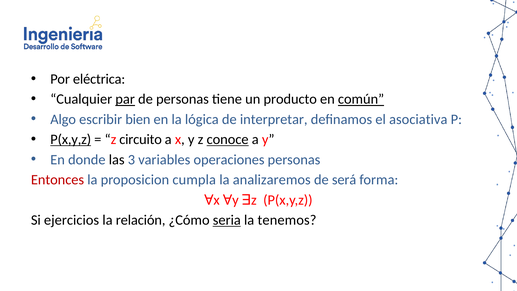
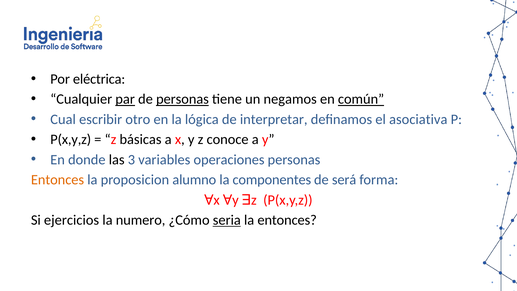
personas at (182, 99) underline: none -> present
producto: producto -> negamos
Algo: Algo -> Cual
bien: bien -> otro
P(x,y,z at (71, 139) underline: present -> none
circuito: circuito -> básicas
conoce underline: present -> none
Entonces at (57, 180) colour: red -> orange
cumpla: cumpla -> alumno
analizaremos: analizaremos -> componentes
relación: relación -> numero
la tenemos: tenemos -> entonces
